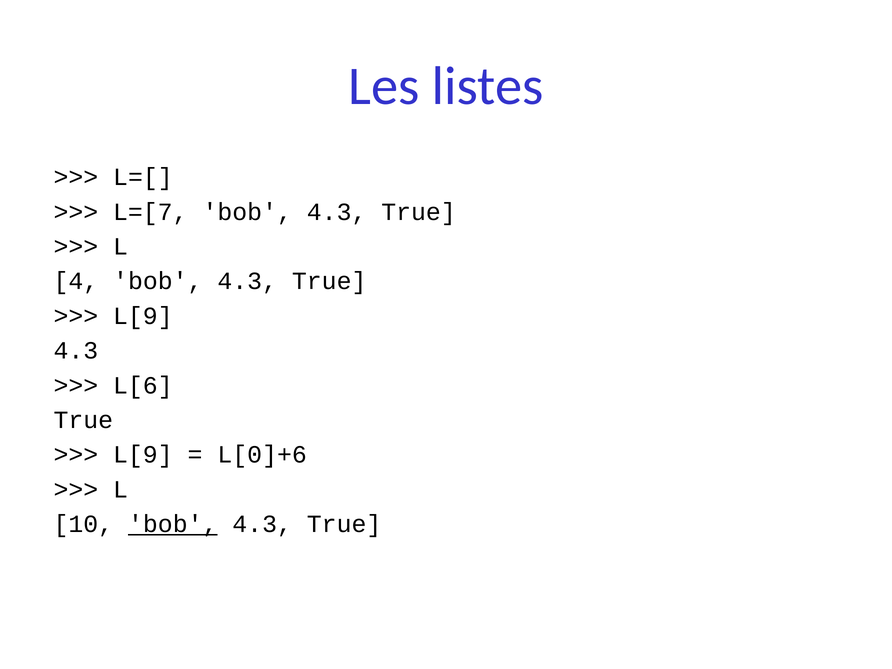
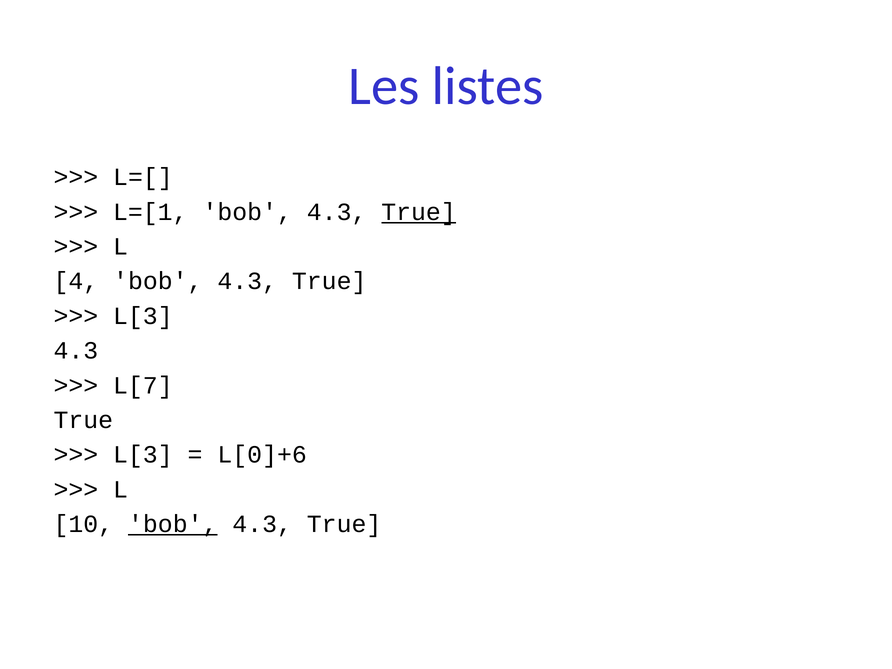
L=[7: L=[7 -> L=[1
True at (419, 212) underline: none -> present
L[9 at (143, 316): L[9 -> L[3
L[6: L[6 -> L[7
L[9 at (143, 455): L[9 -> L[3
